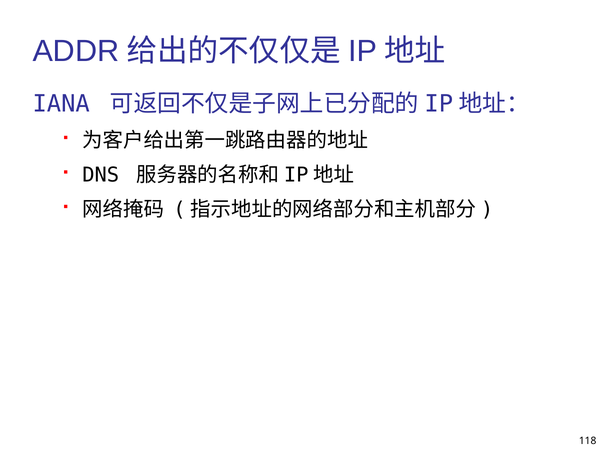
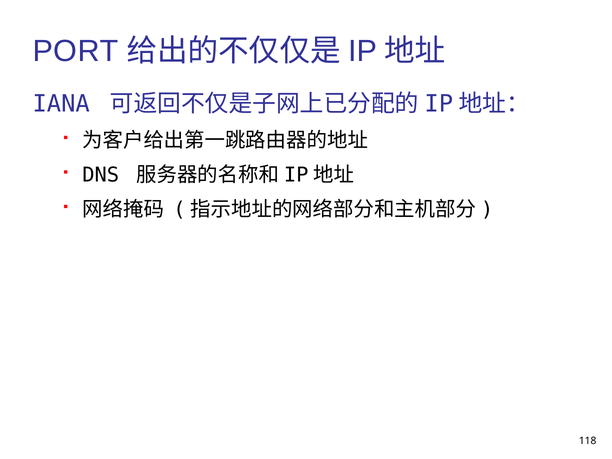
ADDR: ADDR -> PORT
